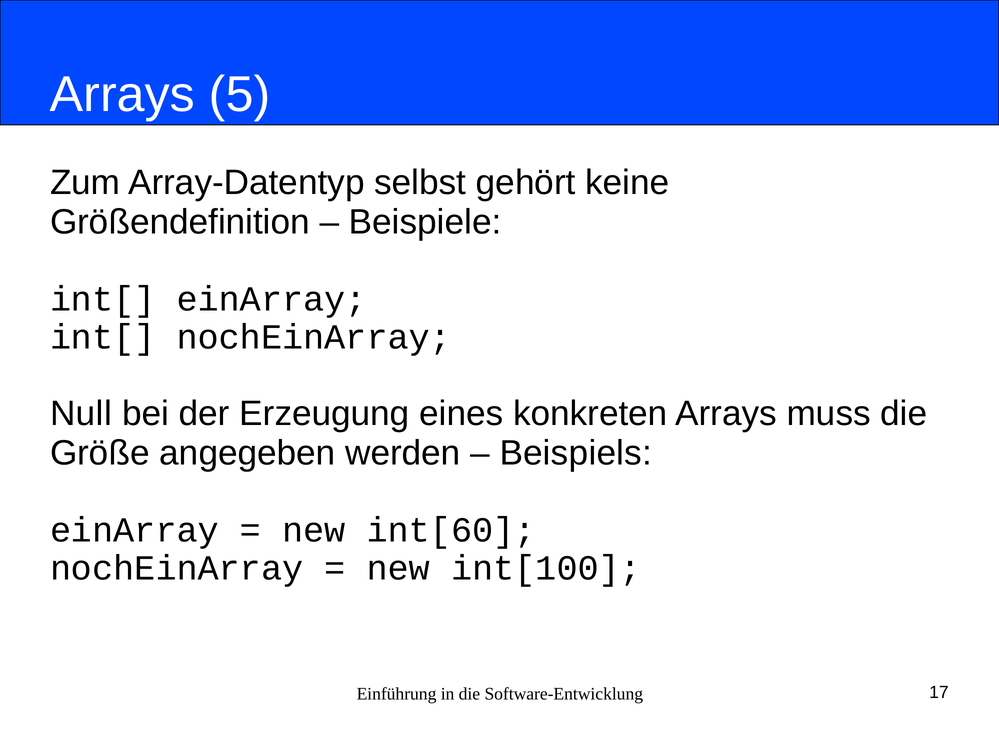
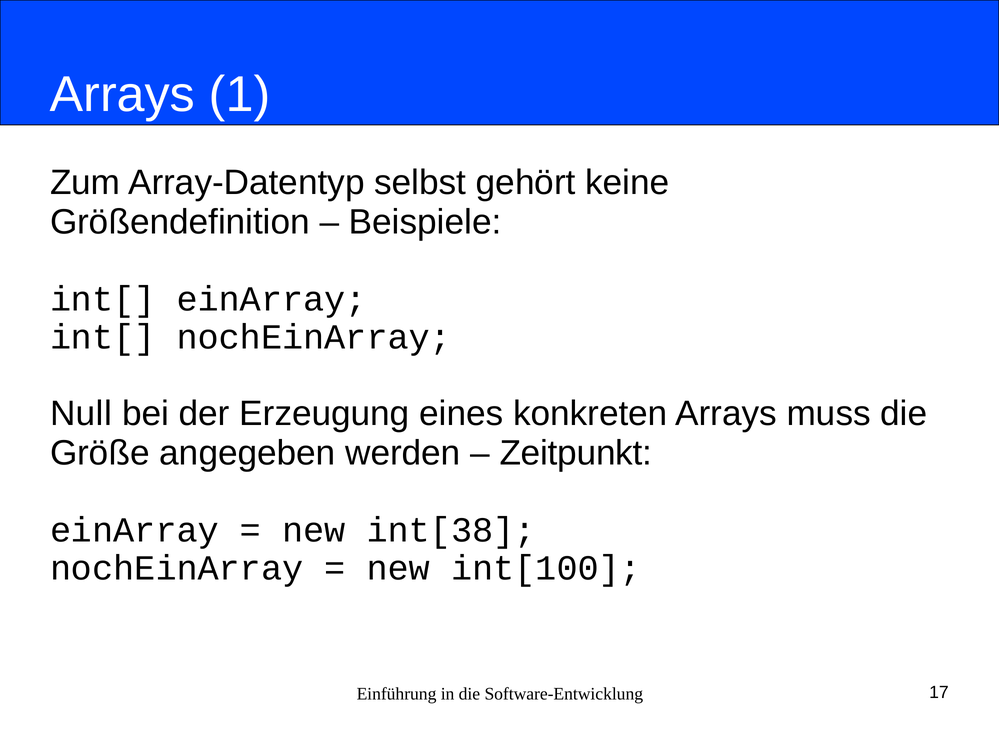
5: 5 -> 1
Beispiels: Beispiels -> Zeitpunkt
int[60: int[60 -> int[38
